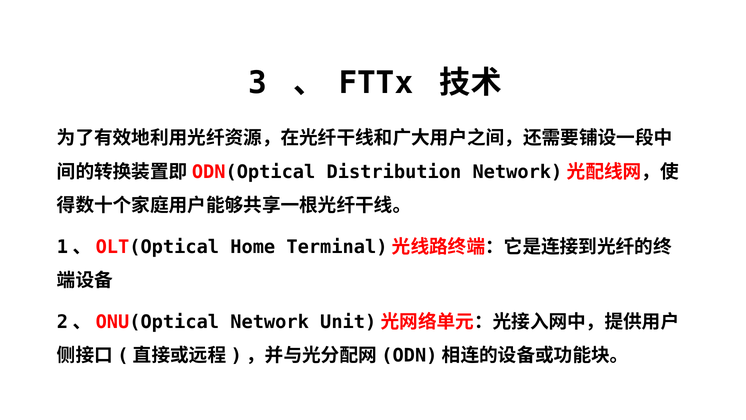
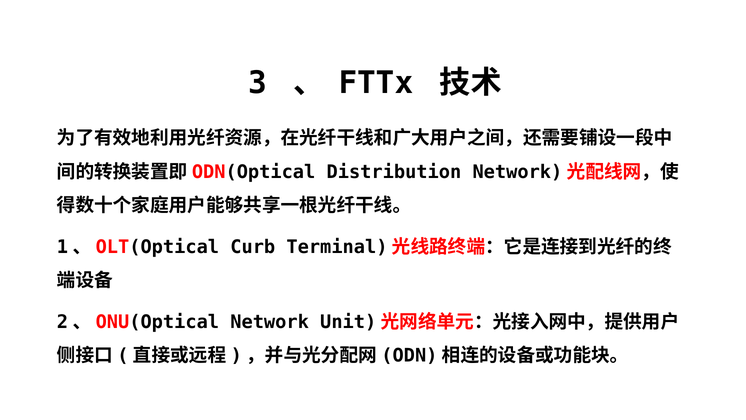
Home: Home -> Curb
